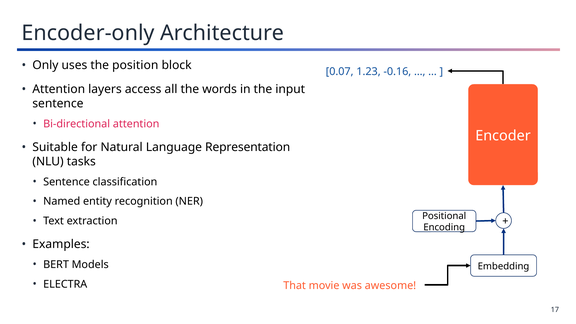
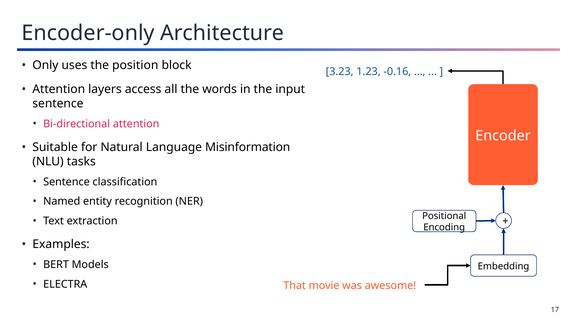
0.07: 0.07 -> 3.23
Representation: Representation -> Misinformation
